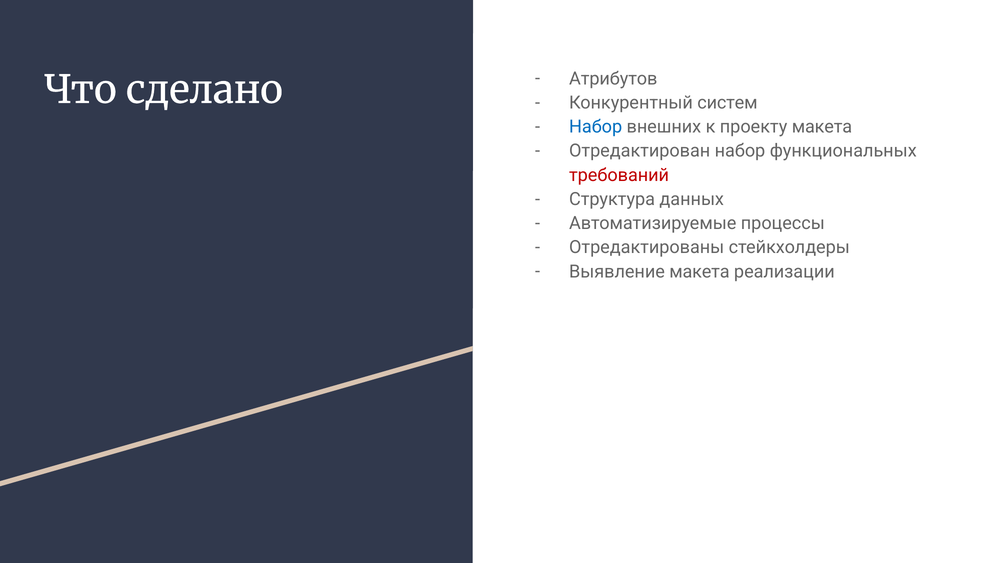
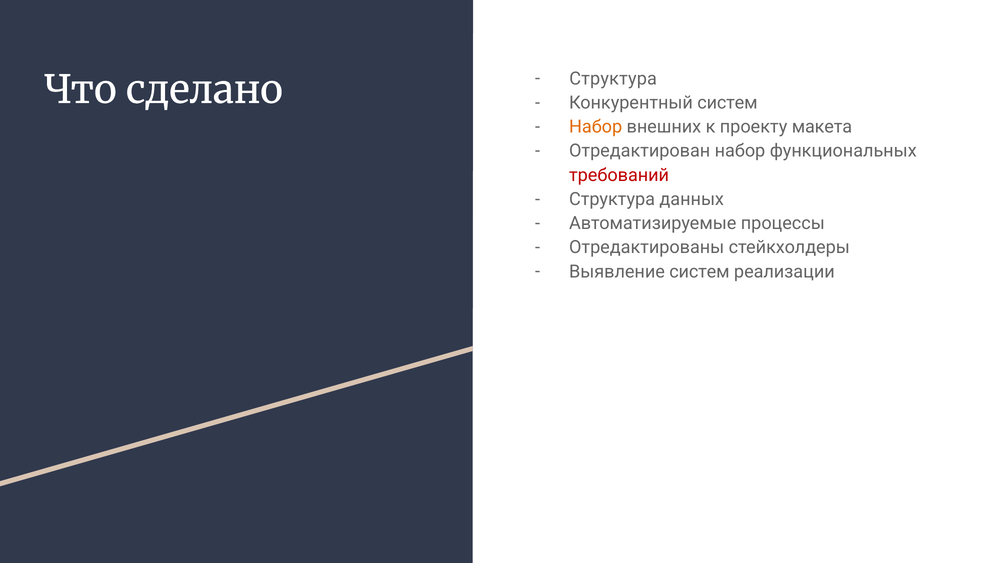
Атрибутов at (613, 79): Атрибутов -> Структура
Набор at (596, 127) colour: blue -> orange
Выявление макета: макета -> систем
